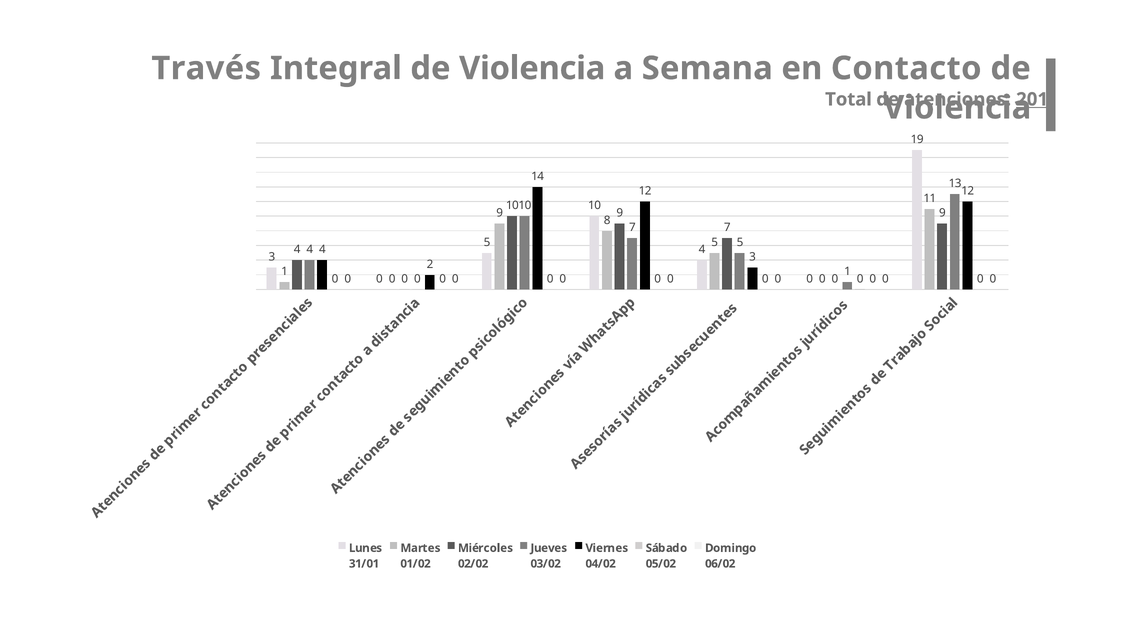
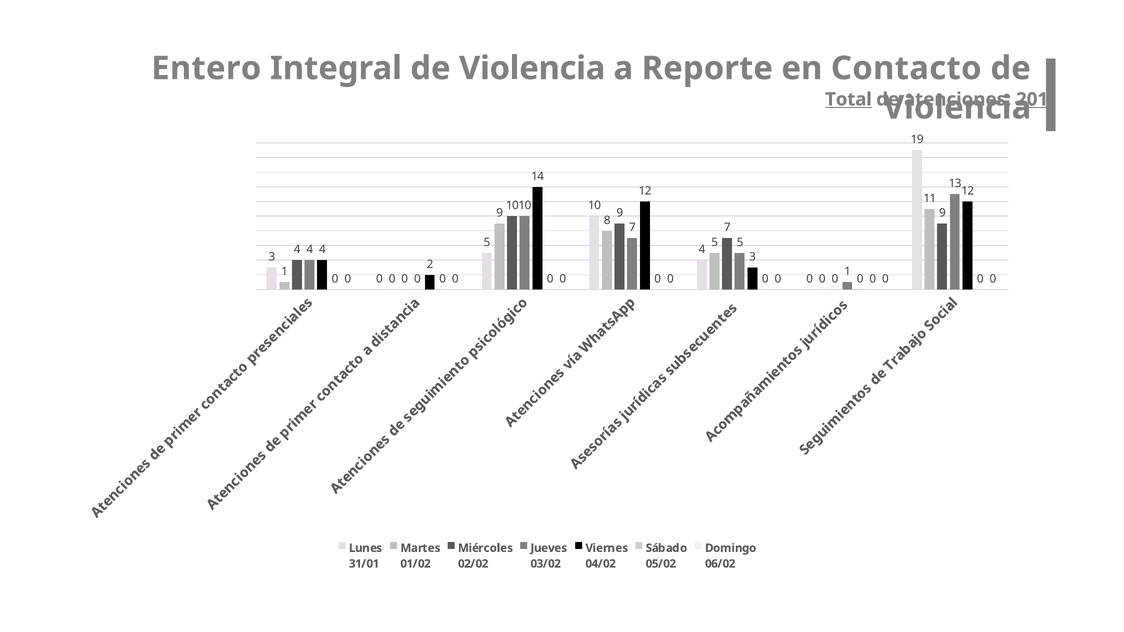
Través: Través -> Entero
Semana: Semana -> Reporte
Total underline: none -> present
